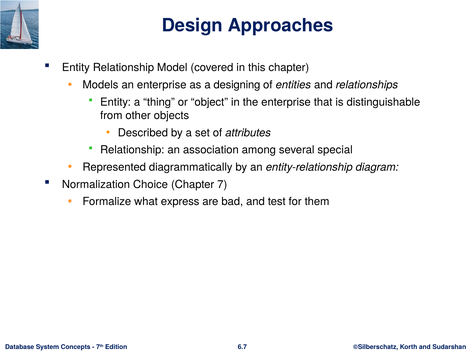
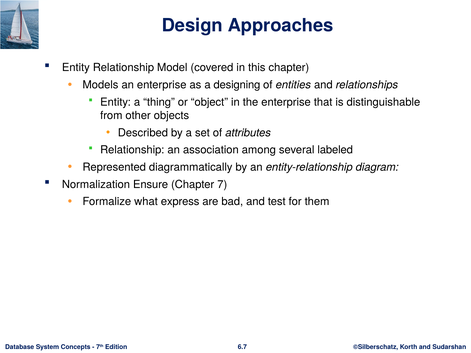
special: special -> labeled
Choice: Choice -> Ensure
